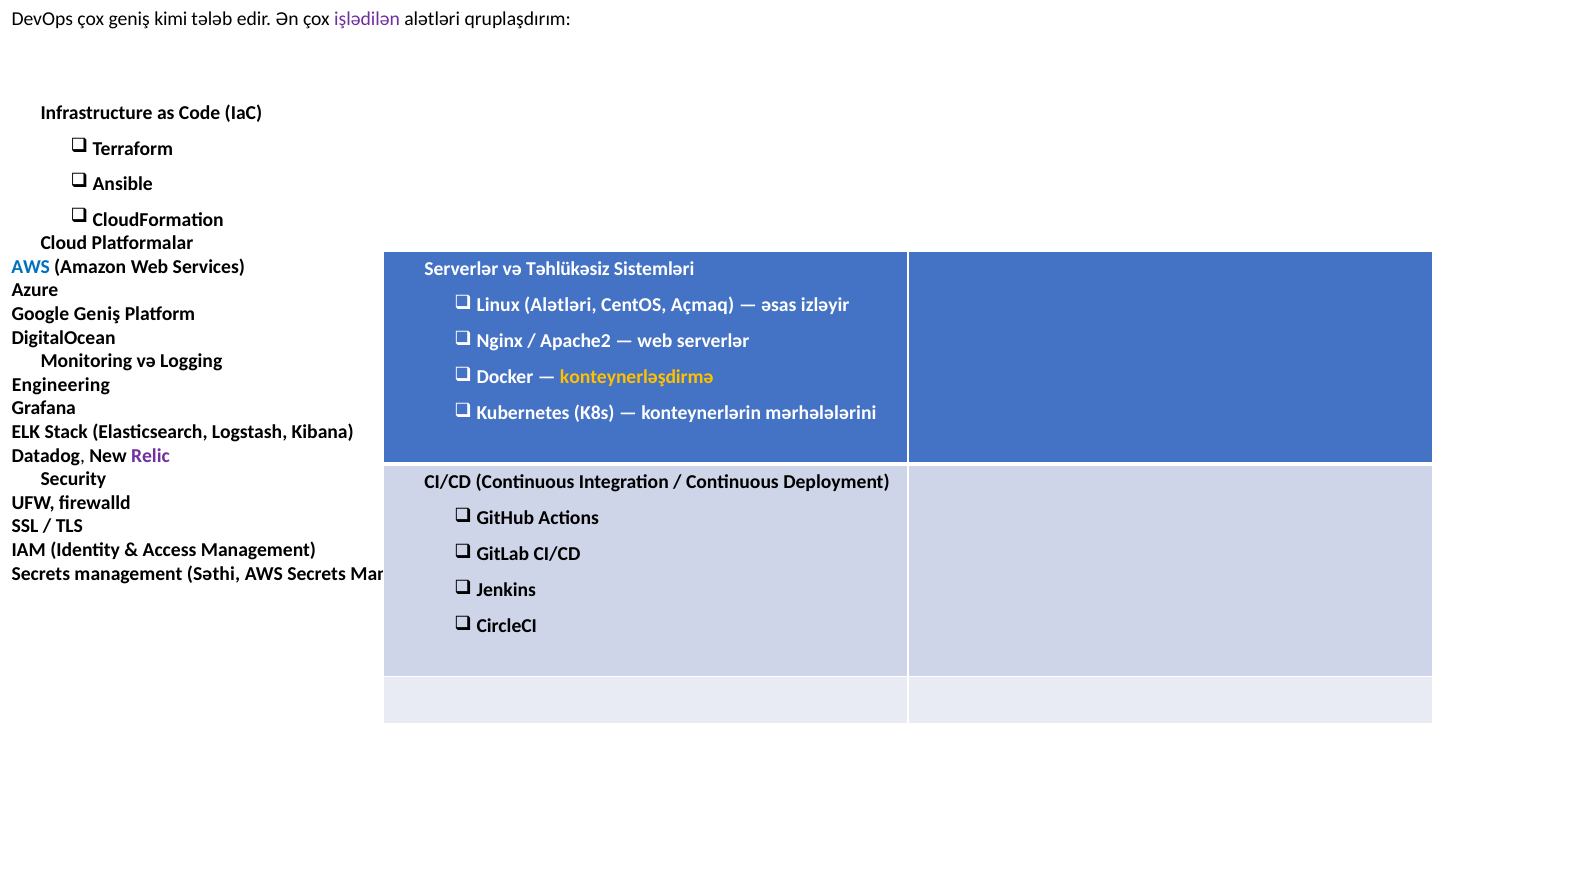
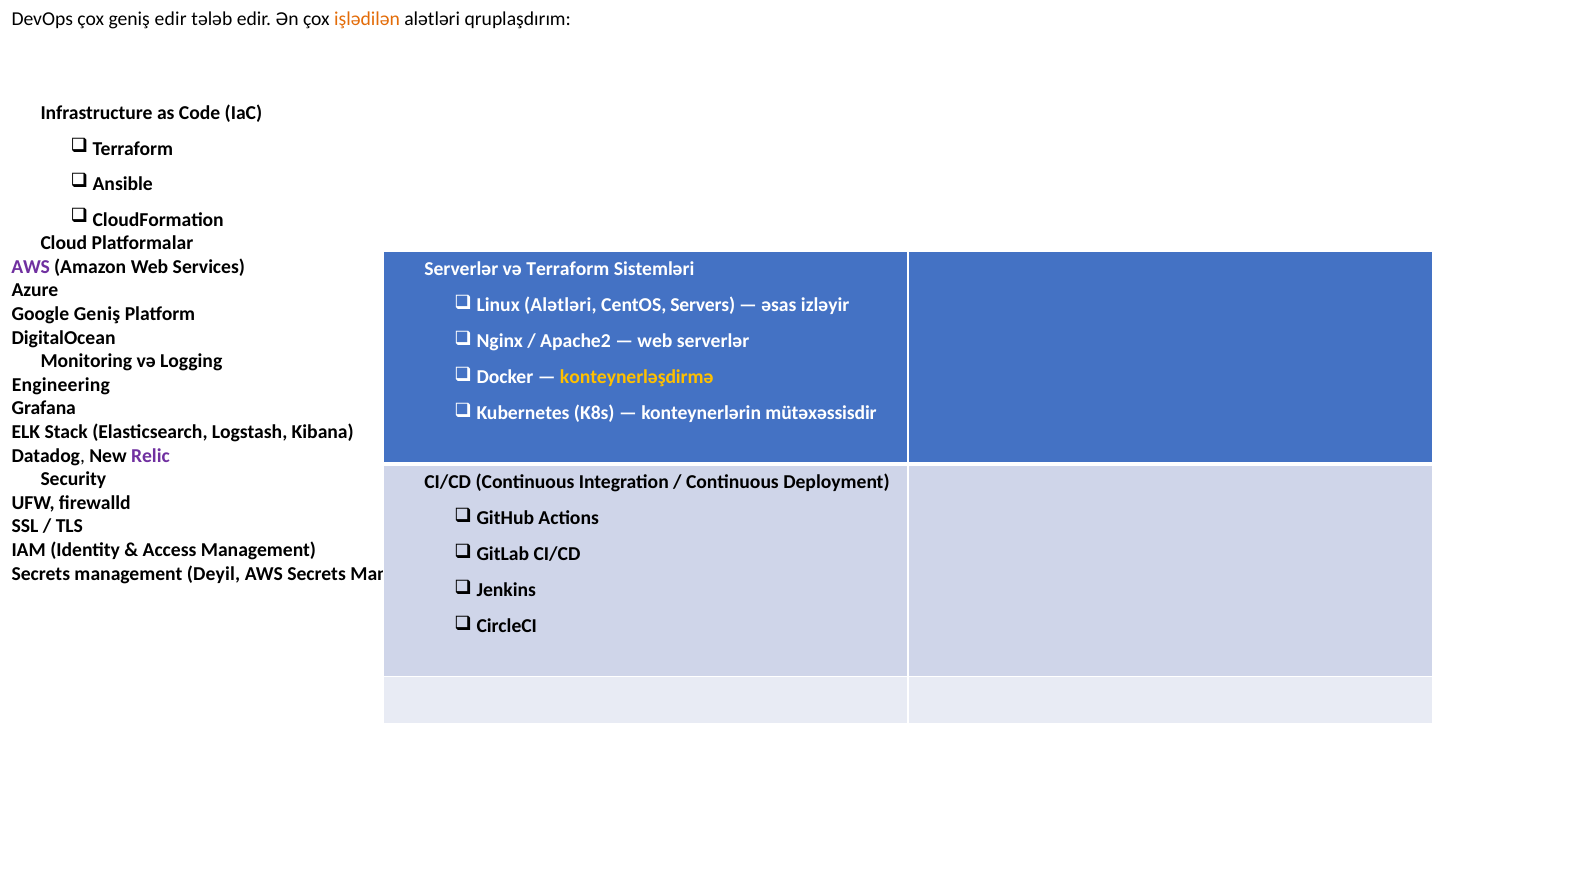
geniş kimi: kimi -> edir
işlədilən colour: purple -> orange
AWS at (31, 267) colour: blue -> purple
Təhlükəsiz: Təhlükəsiz -> Terraform
Açmaq: Açmaq -> Servers
mərhələlərini: mərhələlərini -> mütəxəssisdir
Səthi: Səthi -> Deyil
